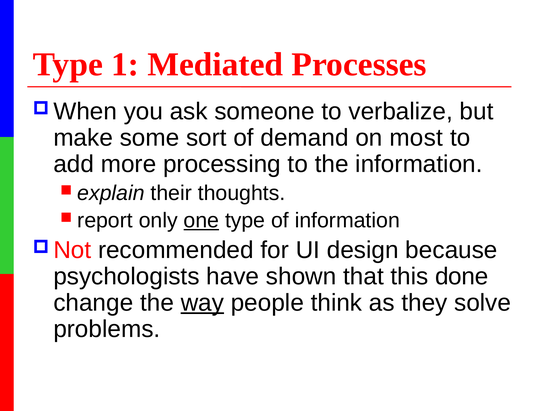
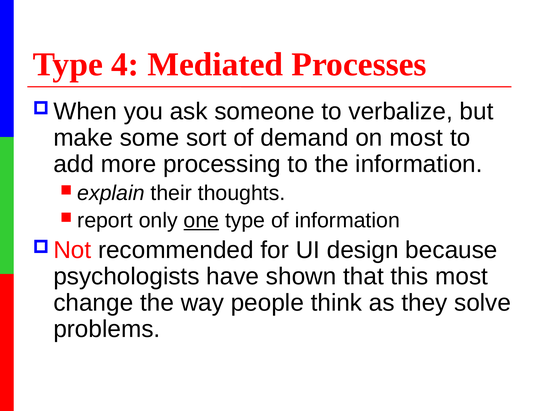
1: 1 -> 4
this done: done -> most
way underline: present -> none
